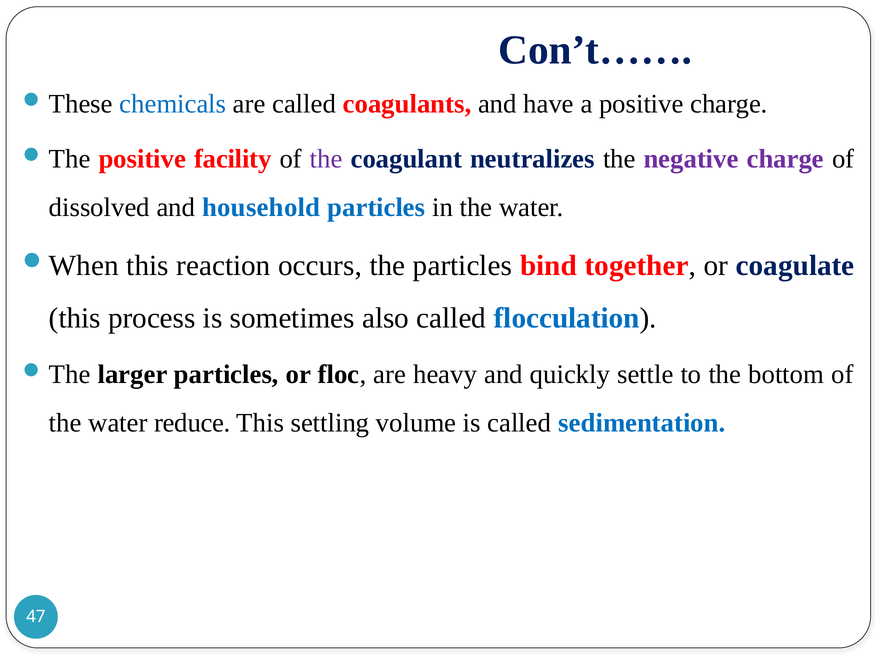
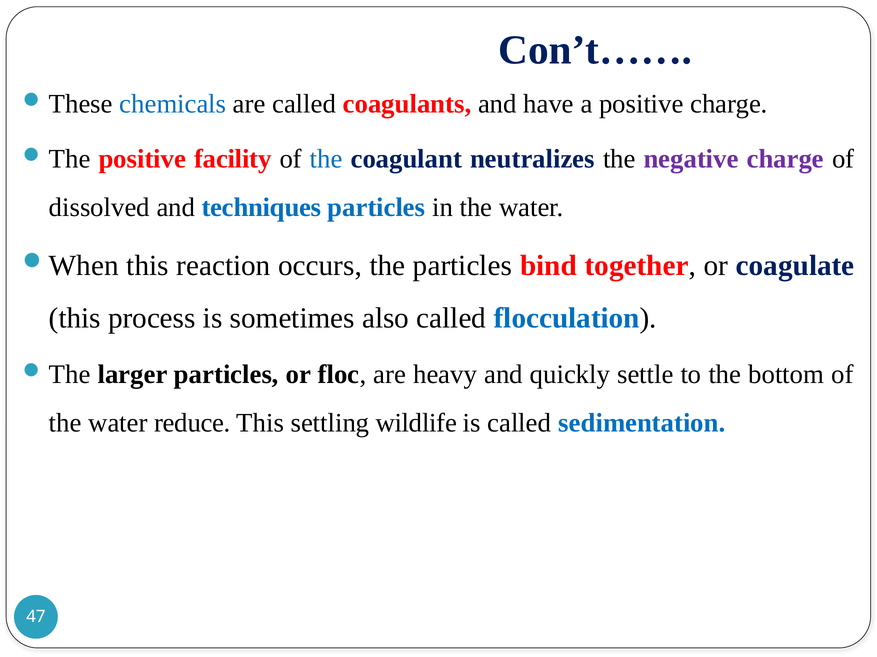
the at (326, 159) colour: purple -> blue
household: household -> techniques
volume: volume -> wildlife
